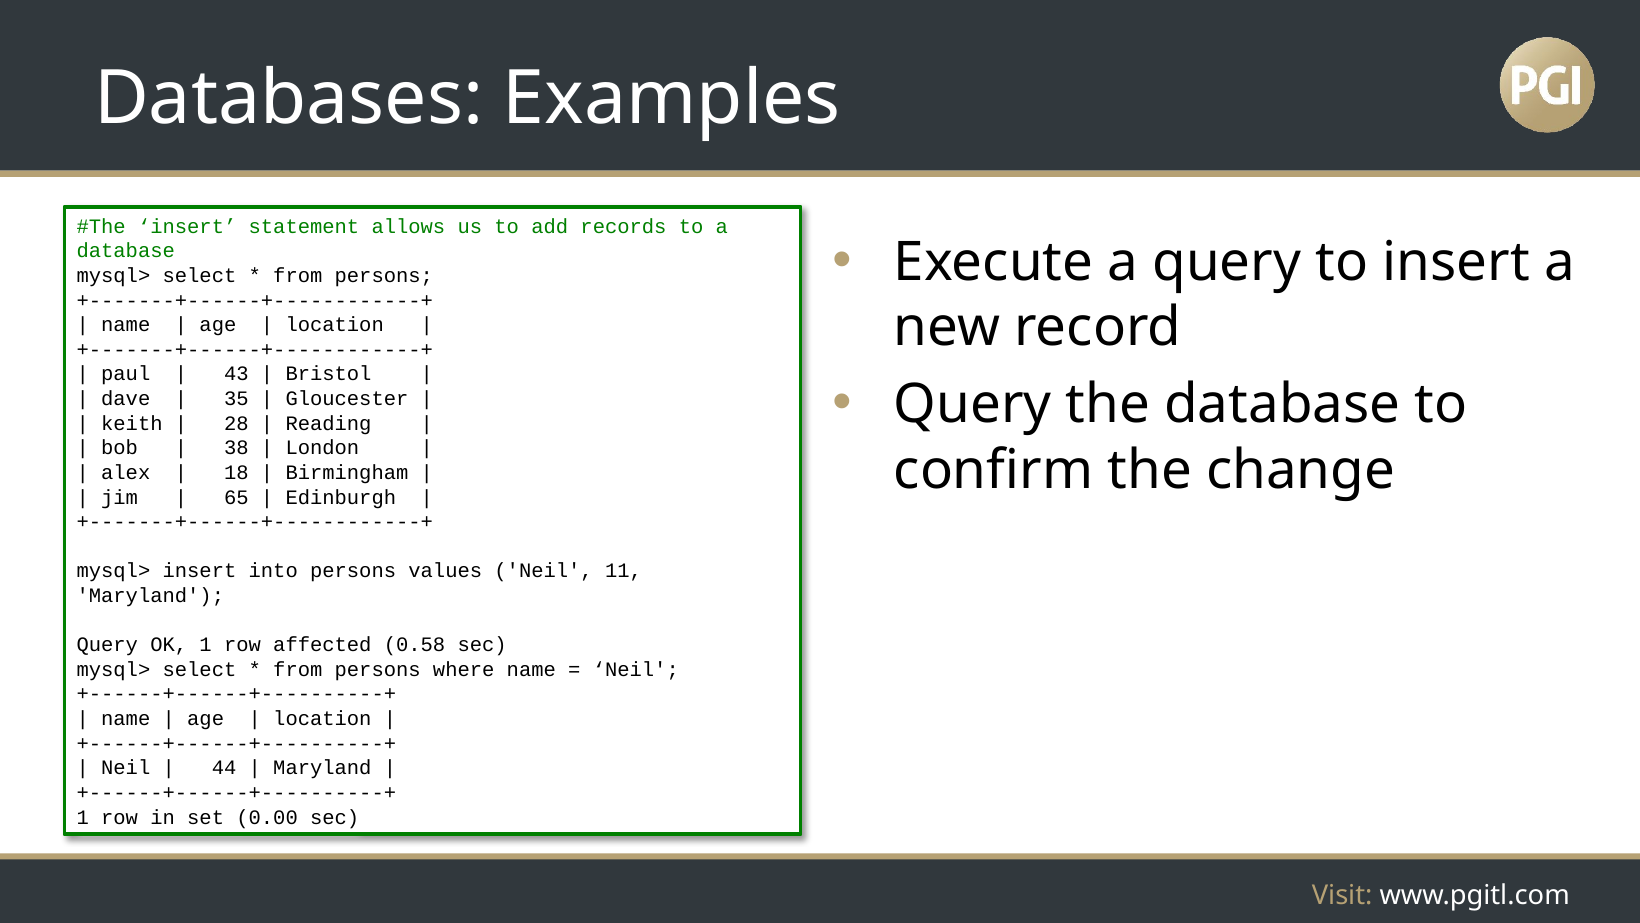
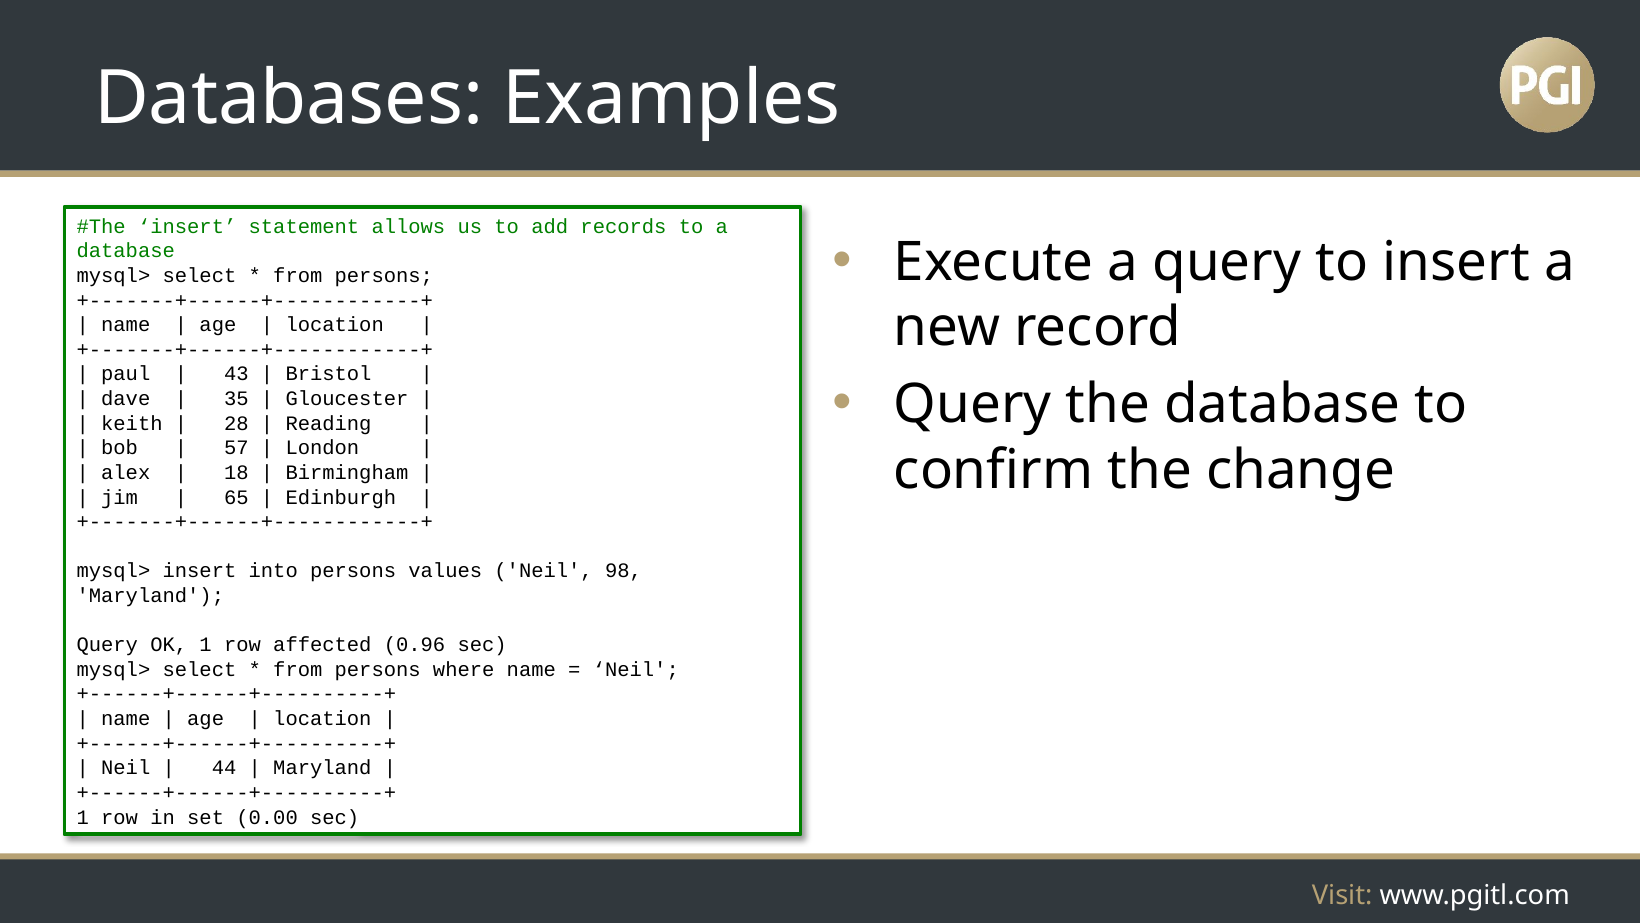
38: 38 -> 57
11: 11 -> 98
0.58: 0.58 -> 0.96
